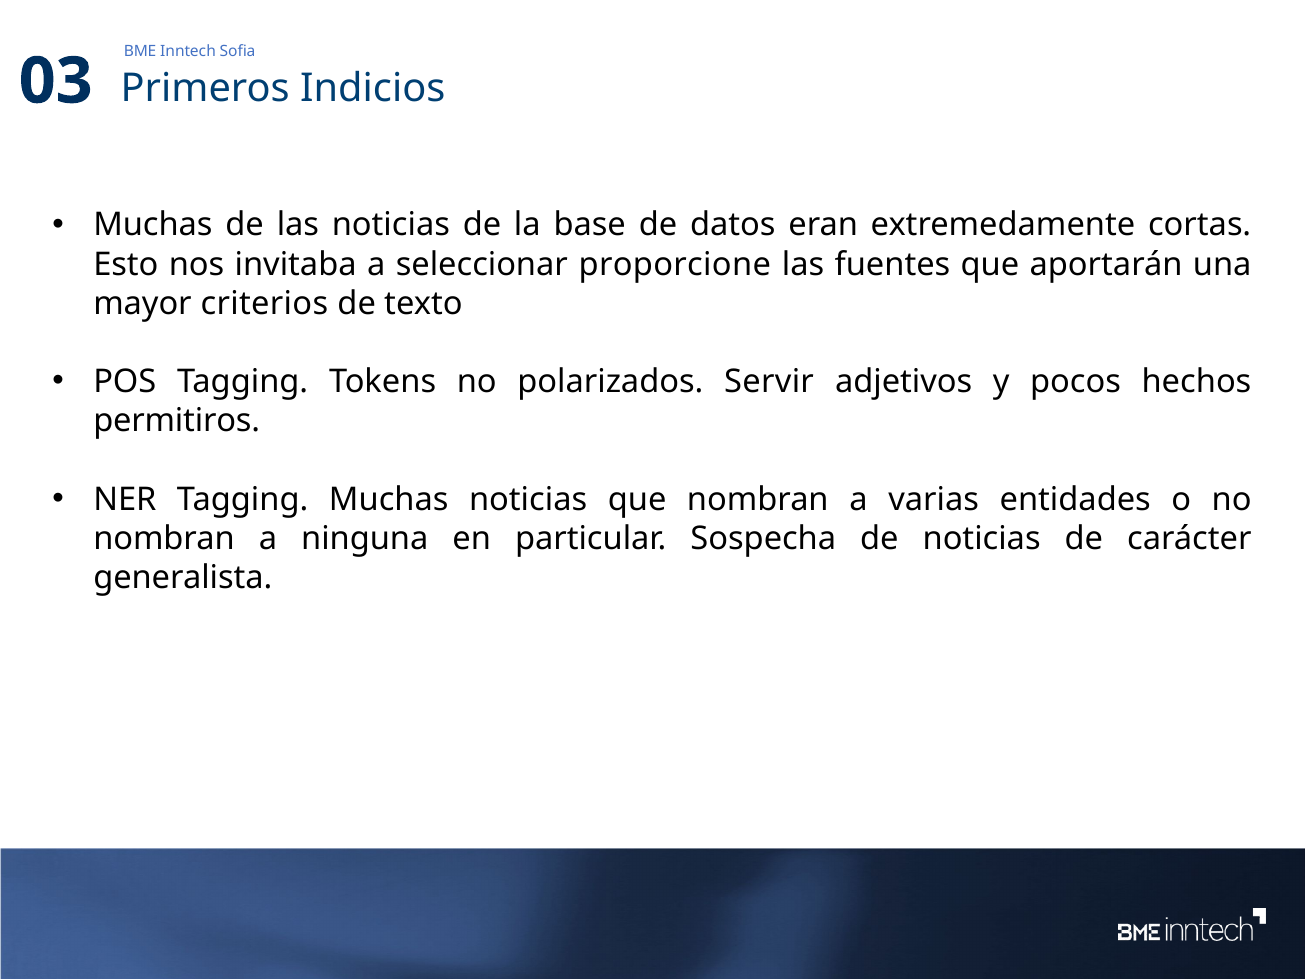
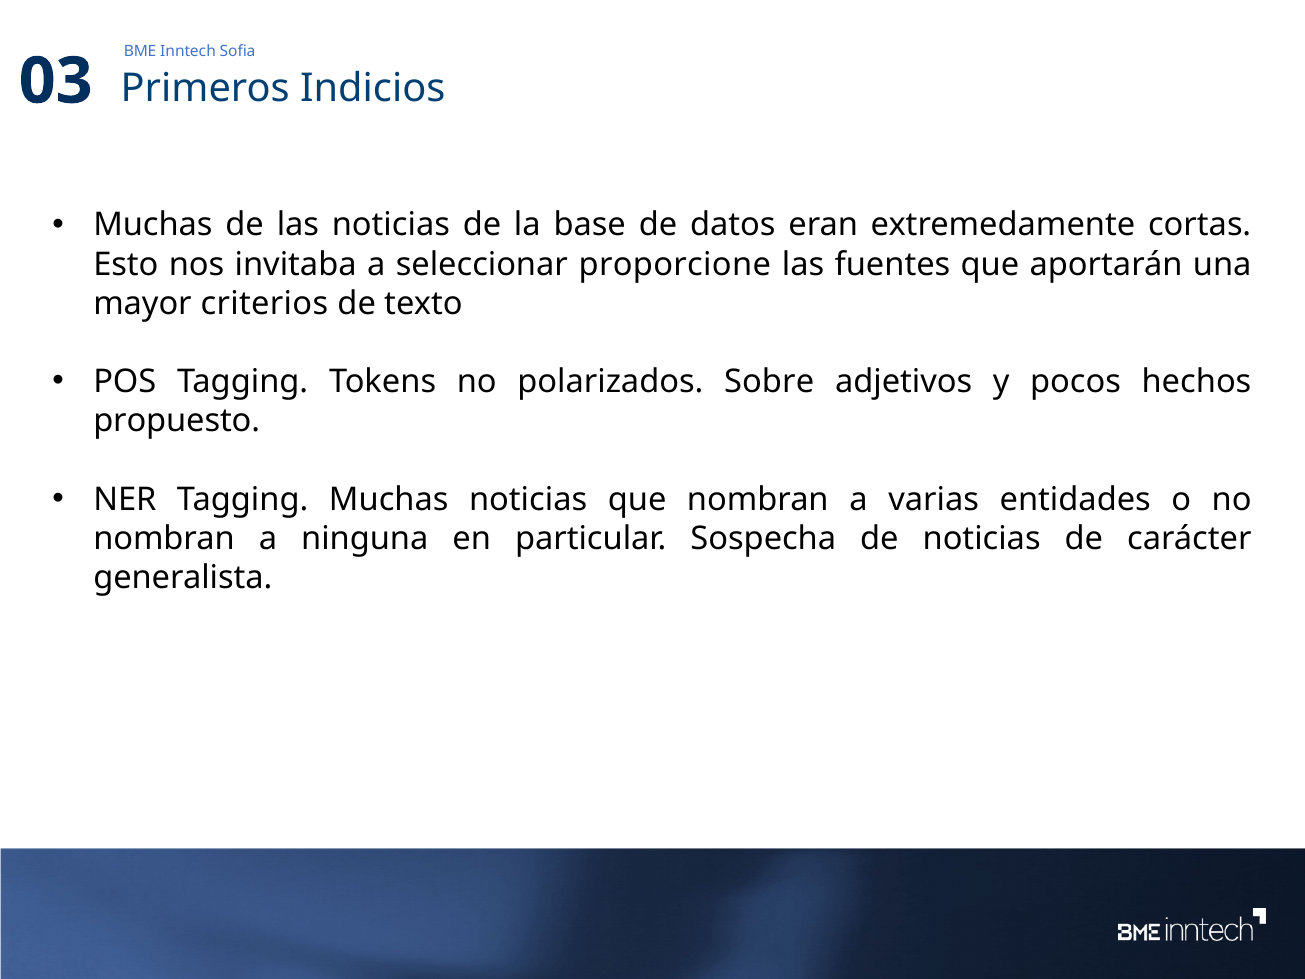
Servir: Servir -> Sobre
permitiros: permitiros -> propuesto
